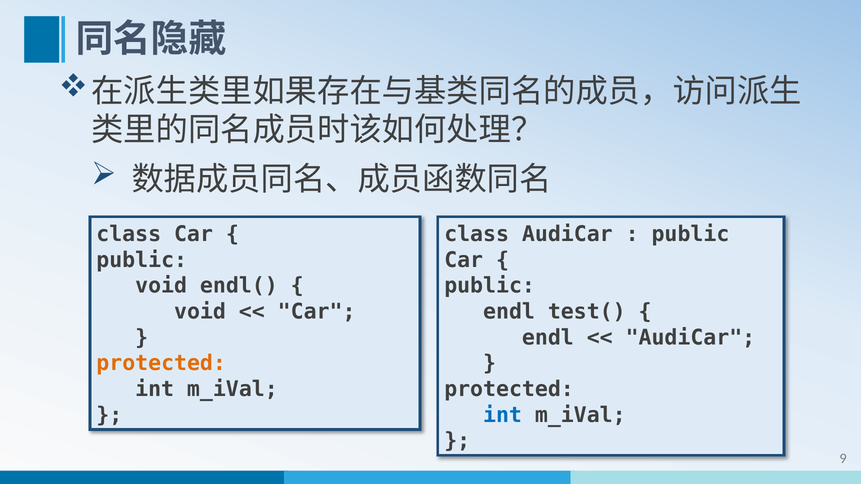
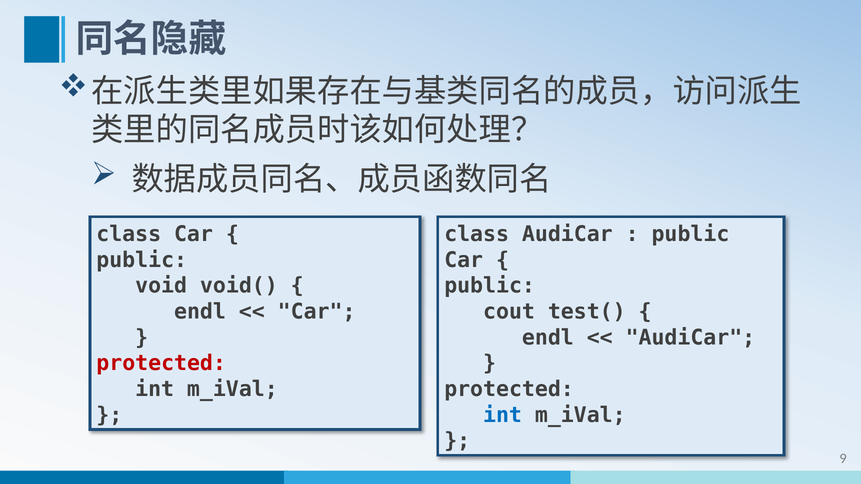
endl(: endl( -> void(
void at (200, 312): void -> endl
endl at (509, 312): endl -> cout
protected at (161, 364) colour: orange -> red
